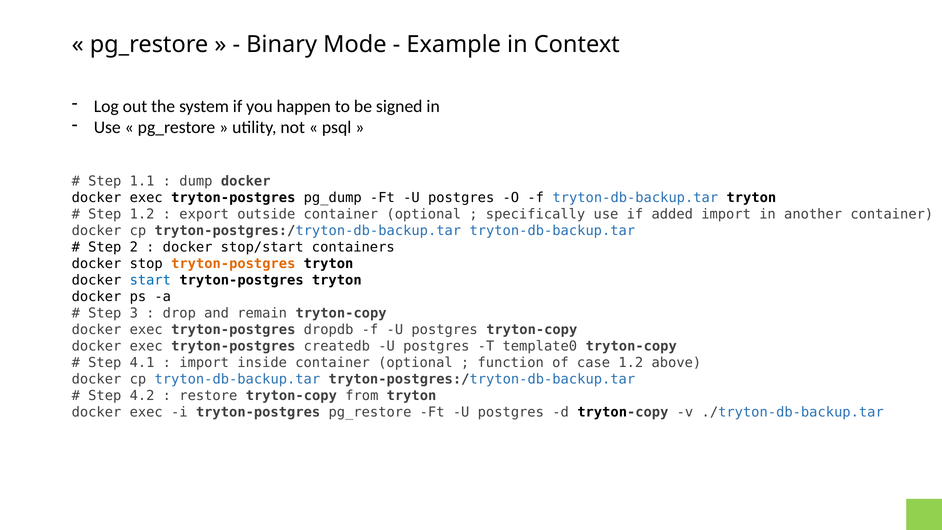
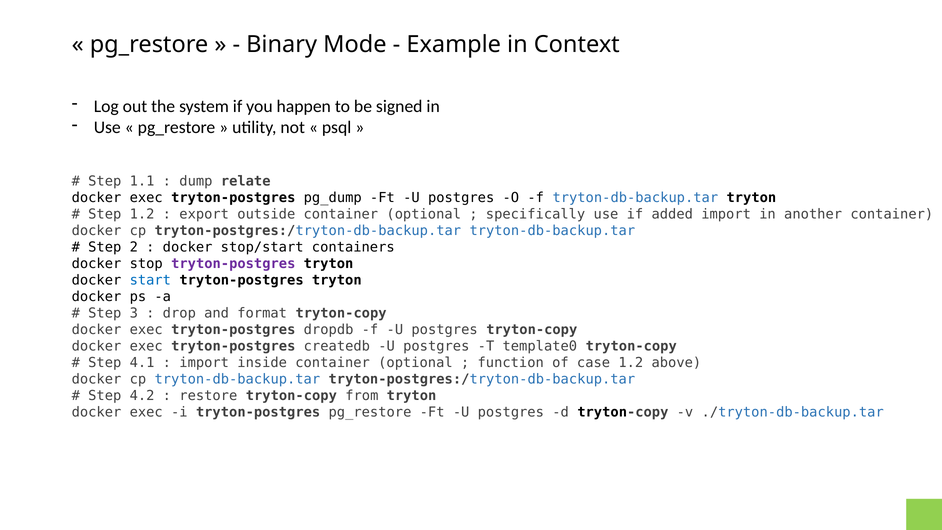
dump docker: docker -> relate
tryton-postgres at (233, 263) colour: orange -> purple
remain: remain -> format
